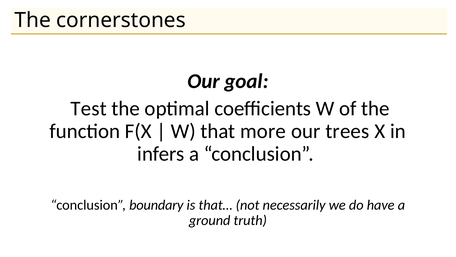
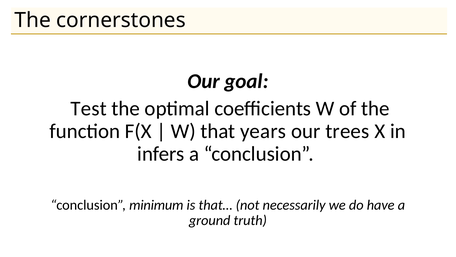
more: more -> years
boundary: boundary -> minimum
